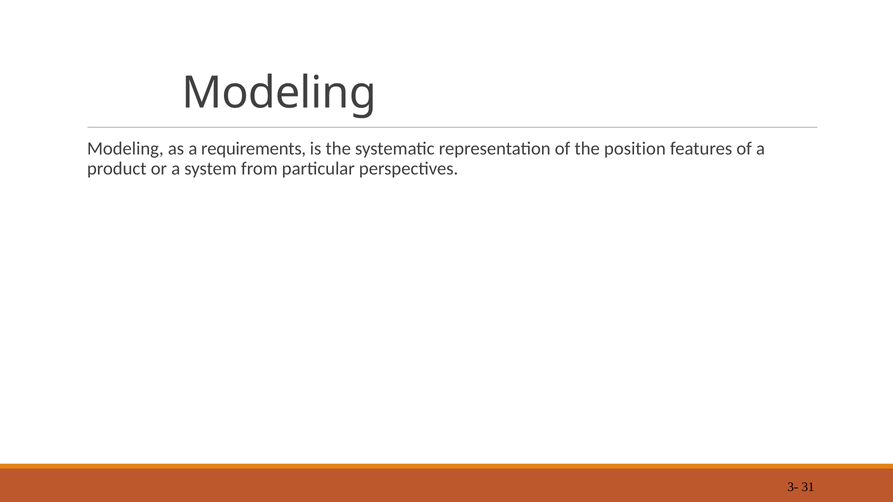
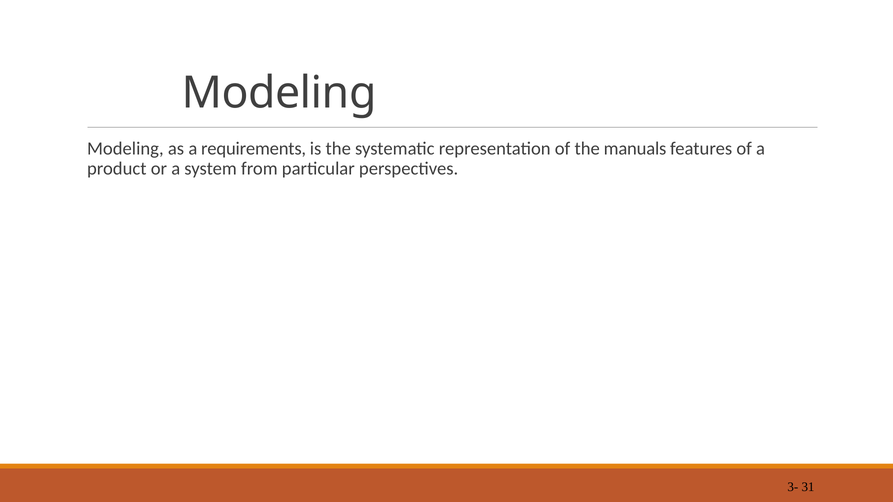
position: position -> manuals
